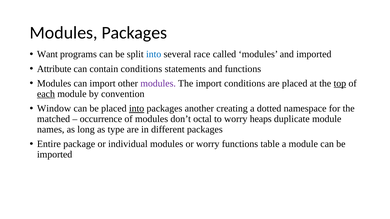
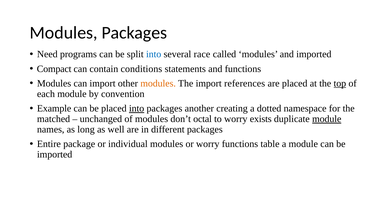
Want: Want -> Need
Attribute: Attribute -> Compact
modules at (158, 84) colour: purple -> orange
import conditions: conditions -> references
each underline: present -> none
Window: Window -> Example
occurrence: occurrence -> unchanged
heaps: heaps -> exists
module at (327, 119) underline: none -> present
type: type -> well
